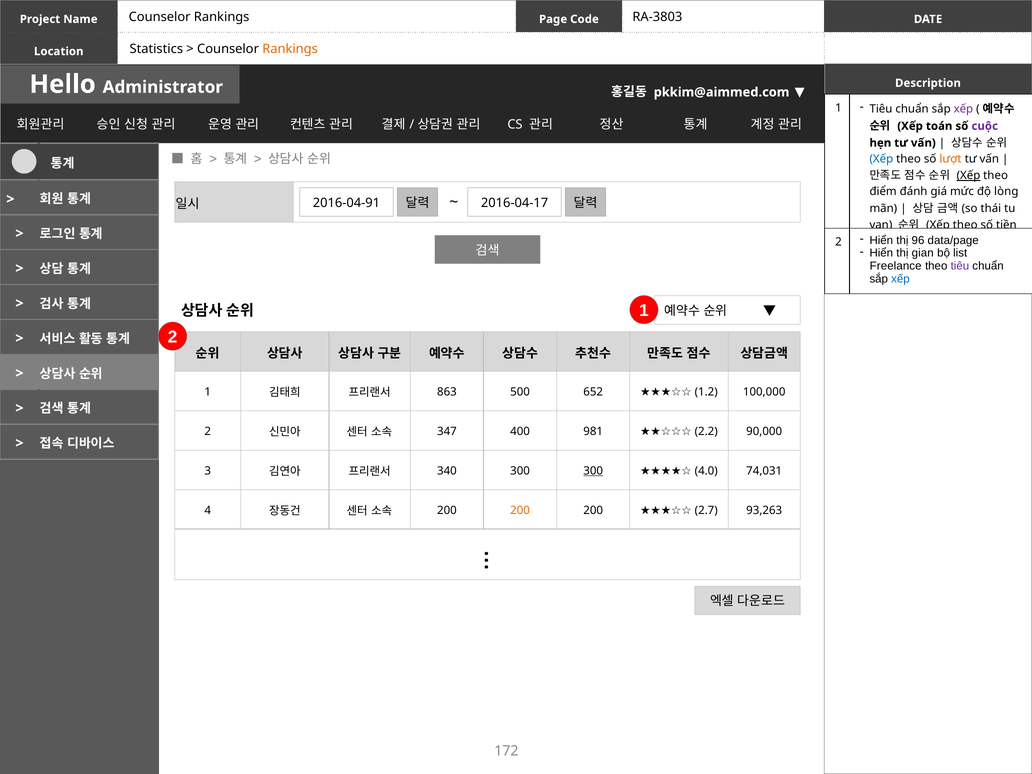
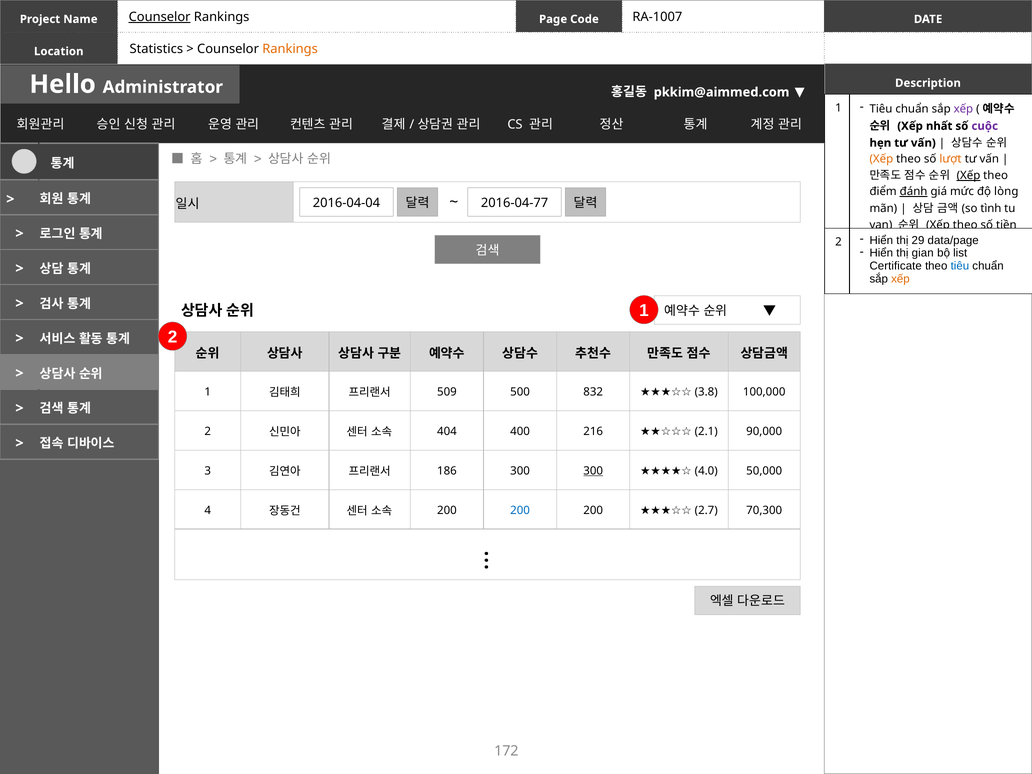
Counselor at (160, 17) underline: none -> present
RA-3803: RA-3803 -> RA-1007
toán: toán -> nhất
Xếp at (881, 159) colour: blue -> orange
đánh underline: none -> present
2016-04-91: 2016-04-91 -> 2016-04-04
2016-04-17: 2016-04-17 -> 2016-04-77
thái: thái -> tình
96: 96 -> 29
Freelance: Freelance -> Certificate
tiêu at (960, 266) colour: purple -> blue
xếp at (900, 279) colour: blue -> orange
863: 863 -> 509
652: 652 -> 832
1.2: 1.2 -> 3.8
347: 347 -> 404
981: 981 -> 216
2.2: 2.2 -> 2.1
340: 340 -> 186
74,031: 74,031 -> 50,000
200 at (520, 510) colour: orange -> blue
93,263: 93,263 -> 70,300
